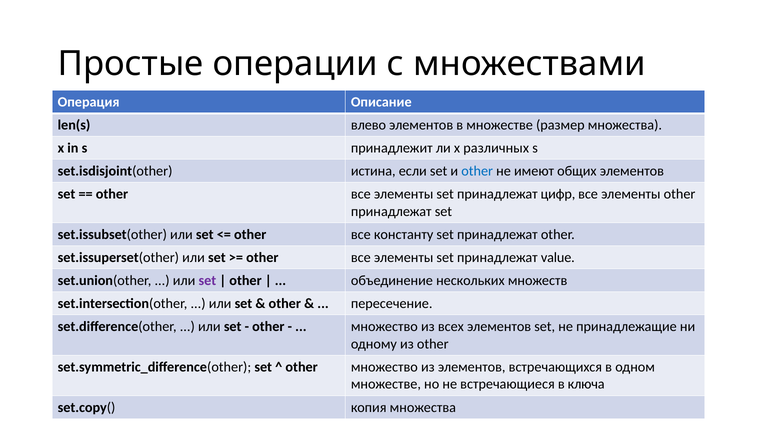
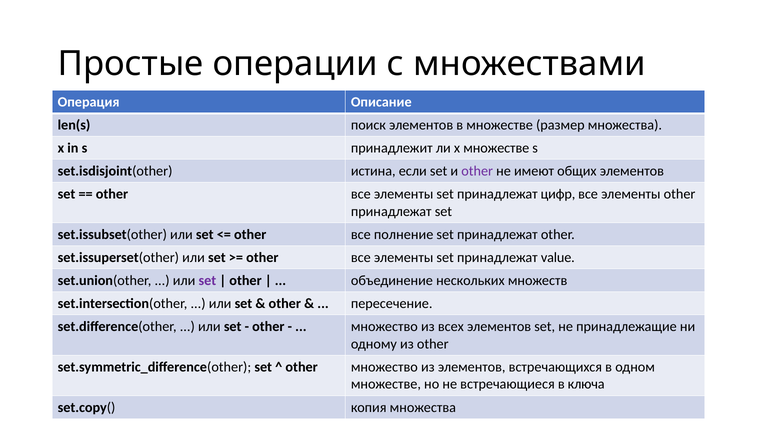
влево: влево -> поиск
x различных: различных -> множестве
other at (477, 171) colour: blue -> purple
константу: константу -> полнение
